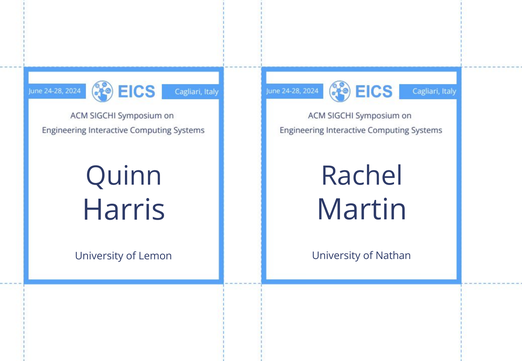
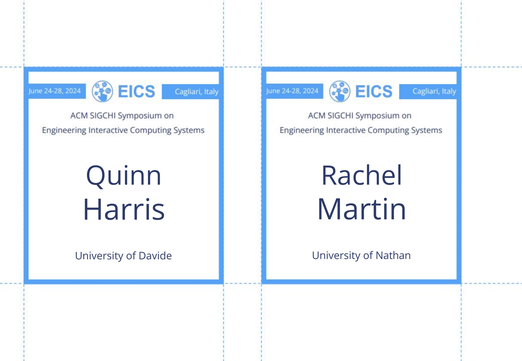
Lemon: Lemon -> Davide
